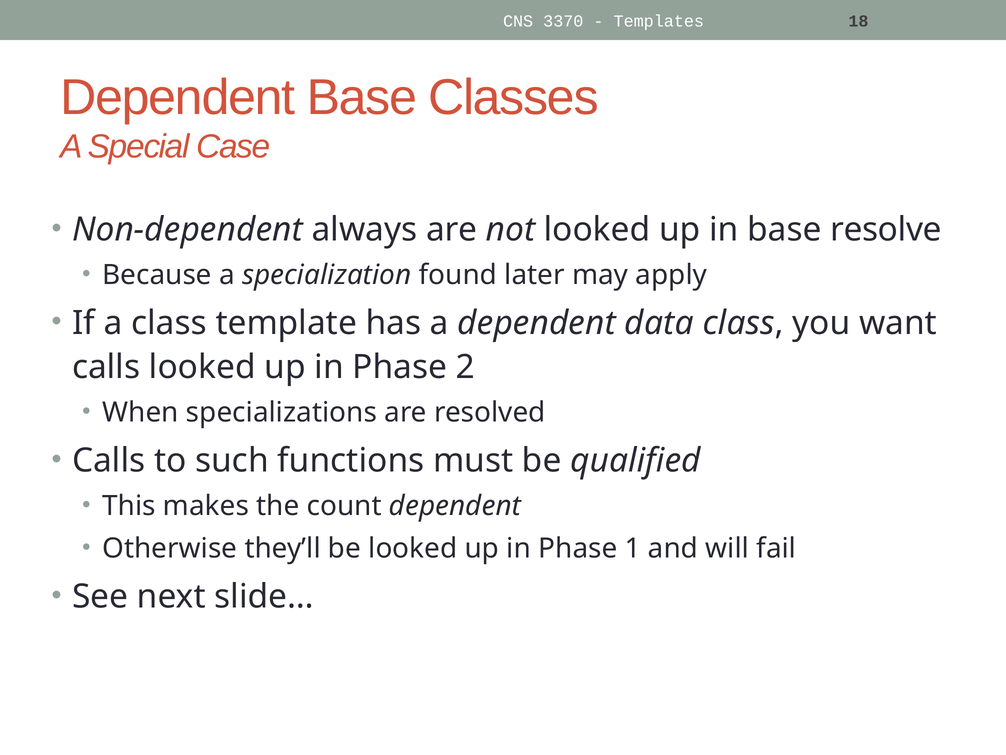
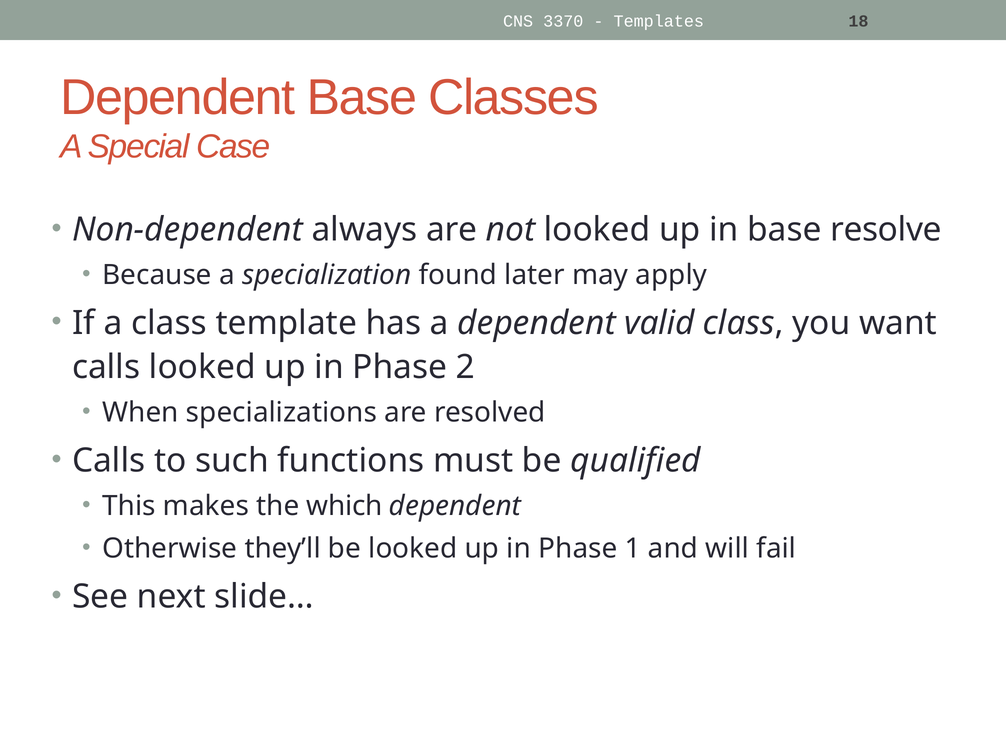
data: data -> valid
count: count -> which
